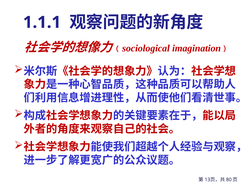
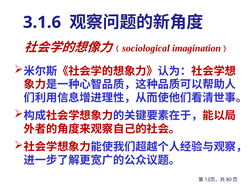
1.1.1: 1.1.1 -> 3.1.6
